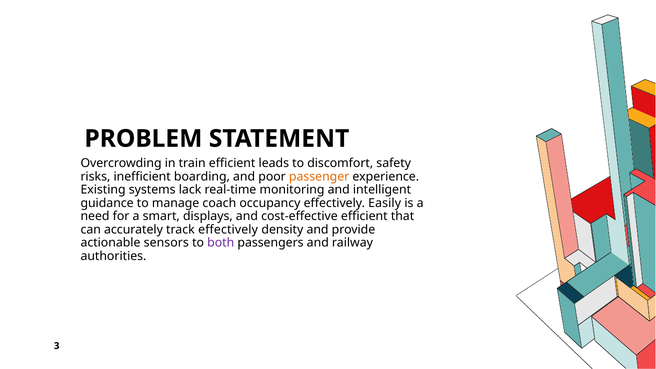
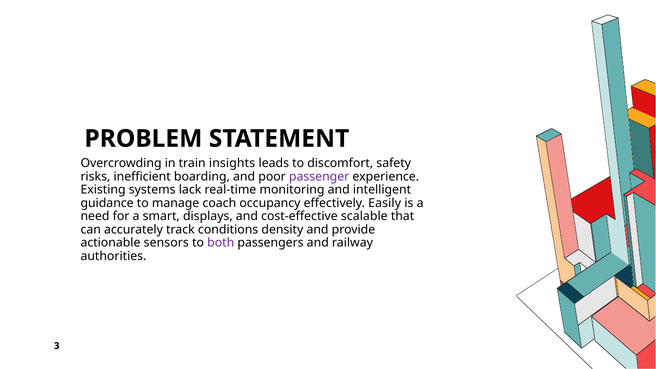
train efficient: efficient -> insights
passenger colour: orange -> purple
cost-effective efficient: efficient -> scalable
track effectively: effectively -> conditions
